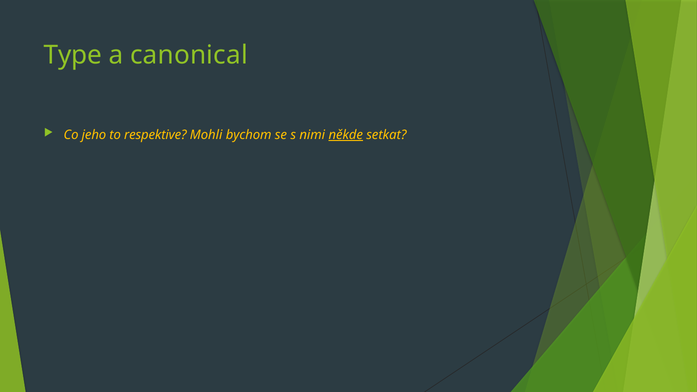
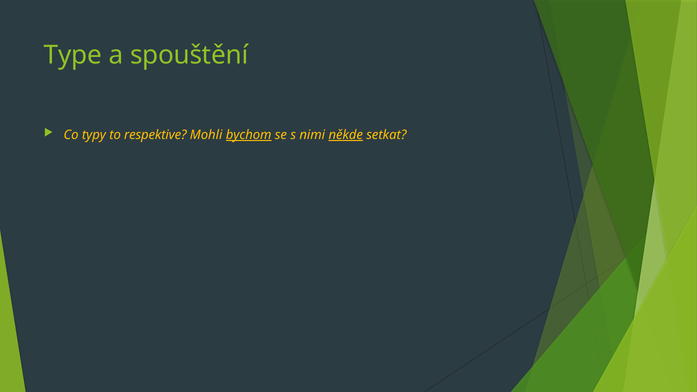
canonical: canonical -> spouštění
jeho: jeho -> typy
bychom underline: none -> present
